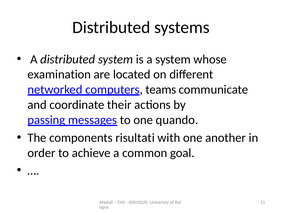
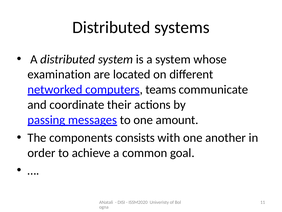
quando: quando -> amount
risultati: risultati -> consists
